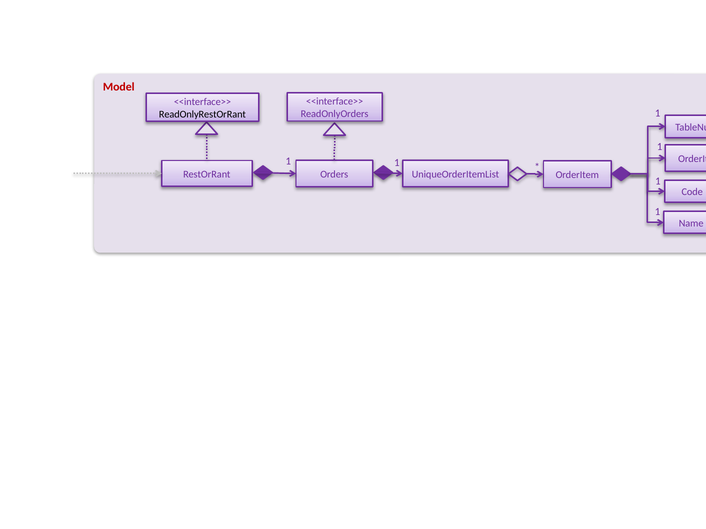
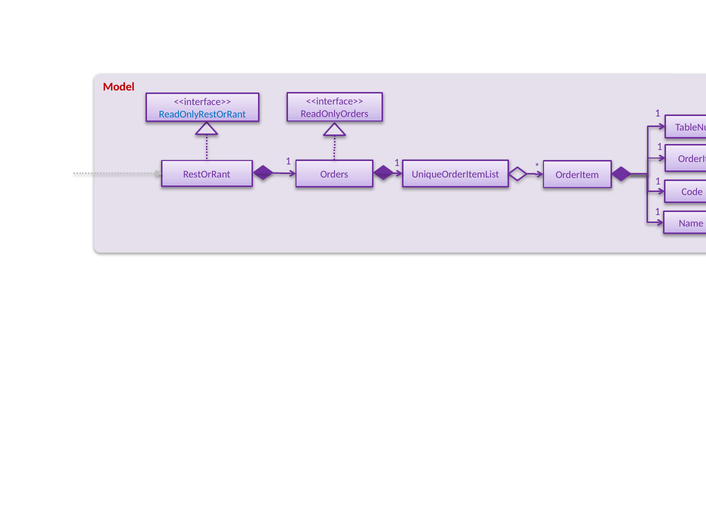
ReadOnlyRestOrRant colour: black -> blue
